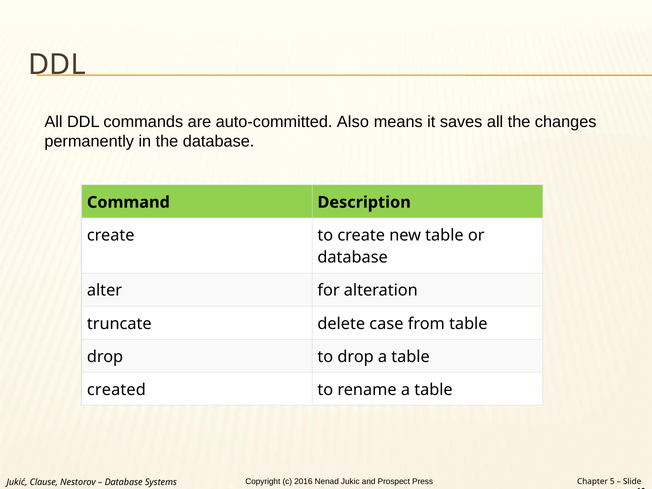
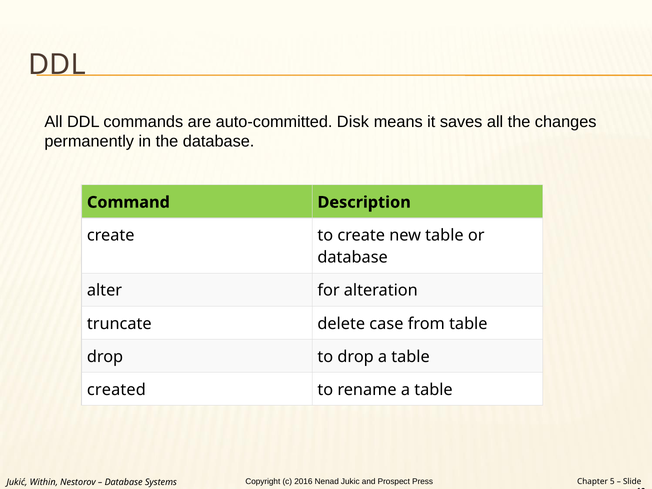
Also: Also -> Disk
Clause: Clause -> Within
